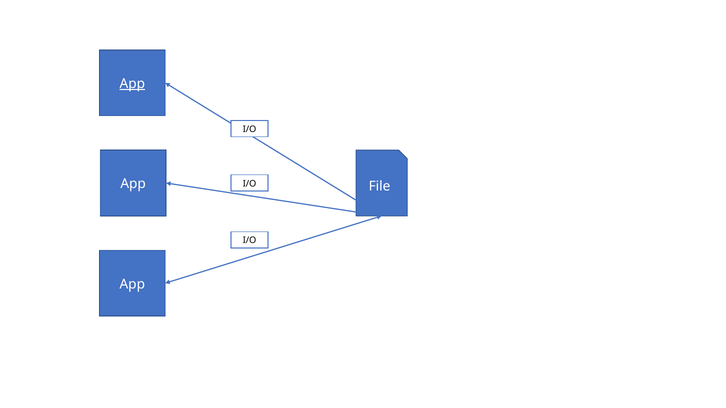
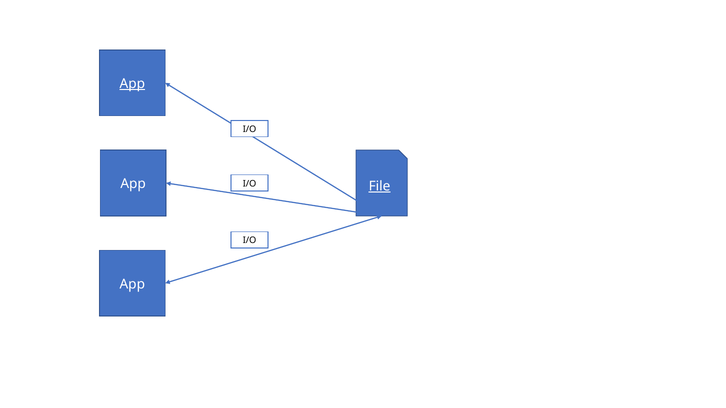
File underline: none -> present
